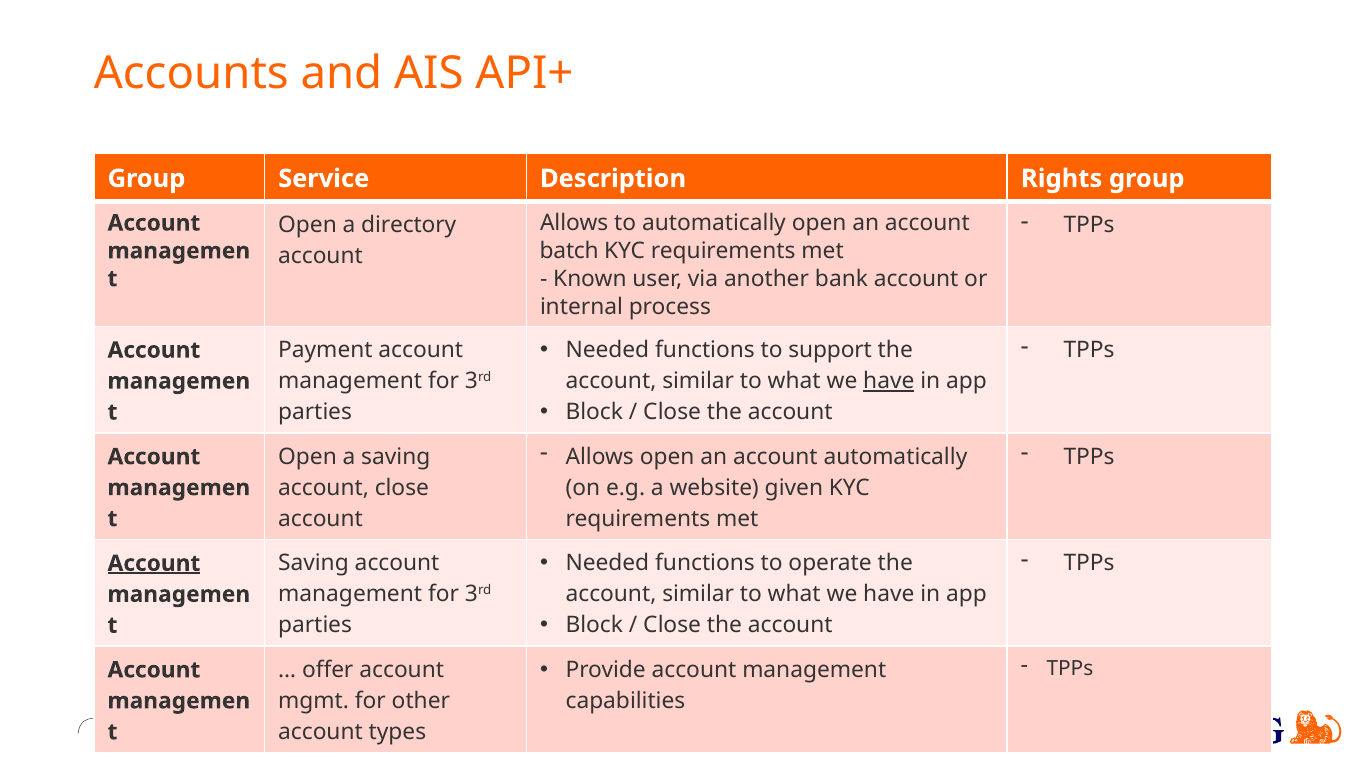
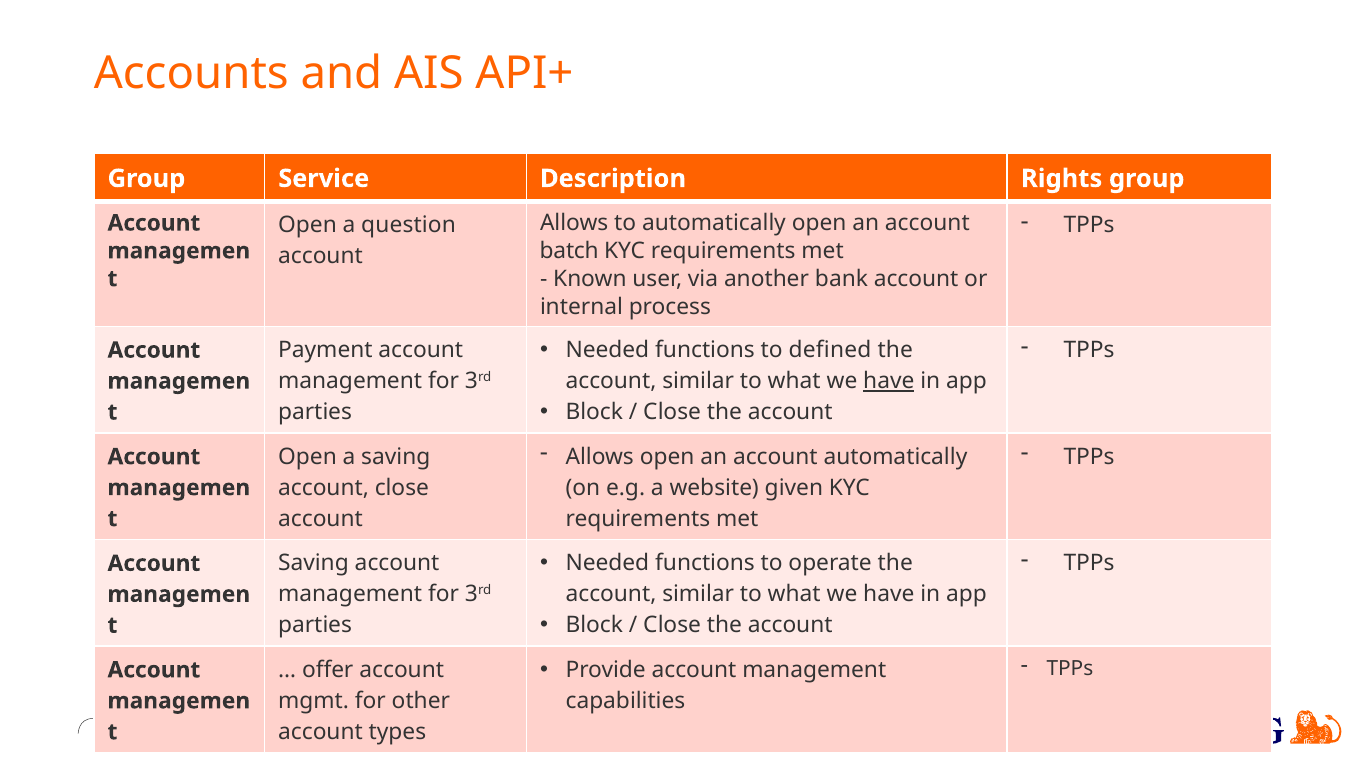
directory: directory -> question
support: support -> defined
Account at (154, 564) underline: present -> none
